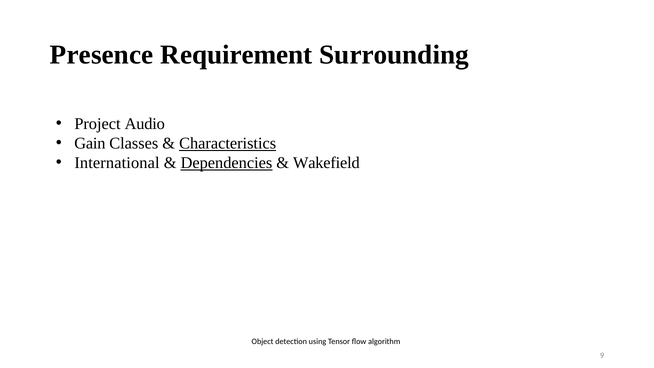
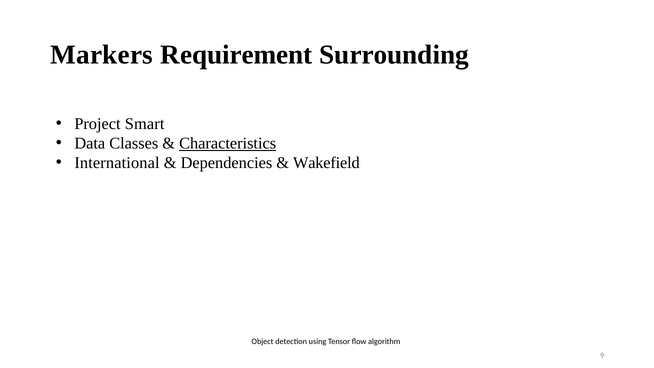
Presence: Presence -> Markers
Audio: Audio -> Smart
Gain: Gain -> Data
Dependencies underline: present -> none
